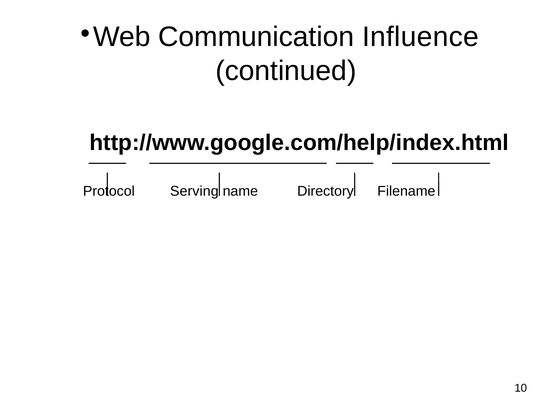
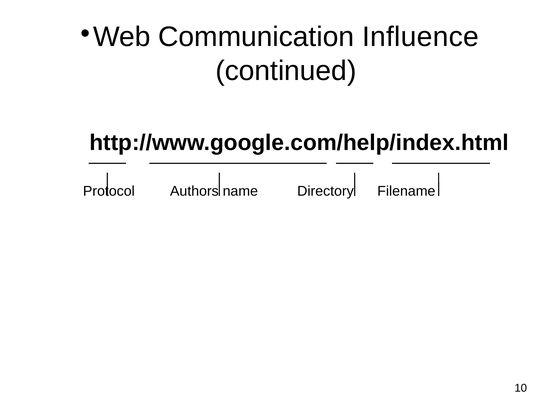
Serving: Serving -> Authors
